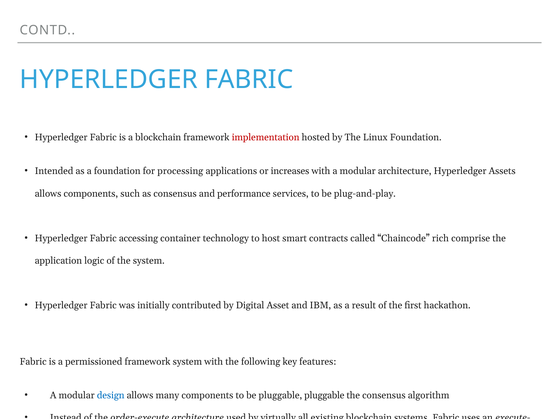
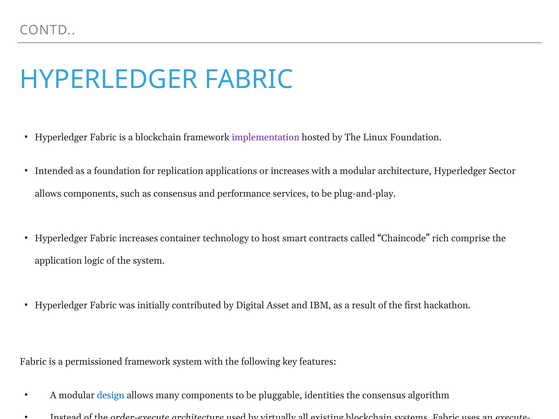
implementation colour: red -> purple
for processing: processing -> replication
Assets: Assets -> Sector
Fabric accessing: accessing -> increases
pluggable pluggable: pluggable -> identities
